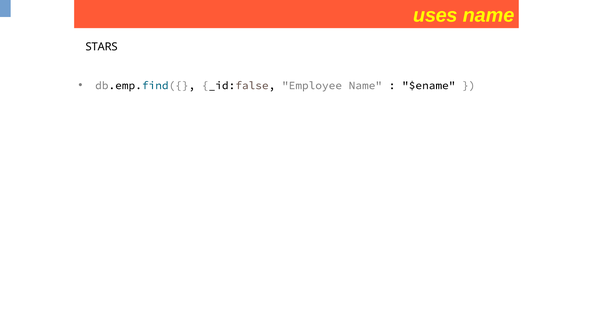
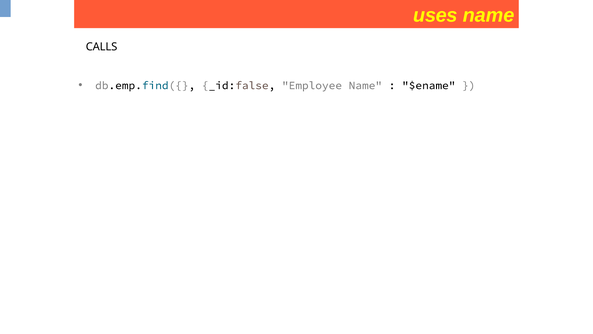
STARS: STARS -> CALLS
